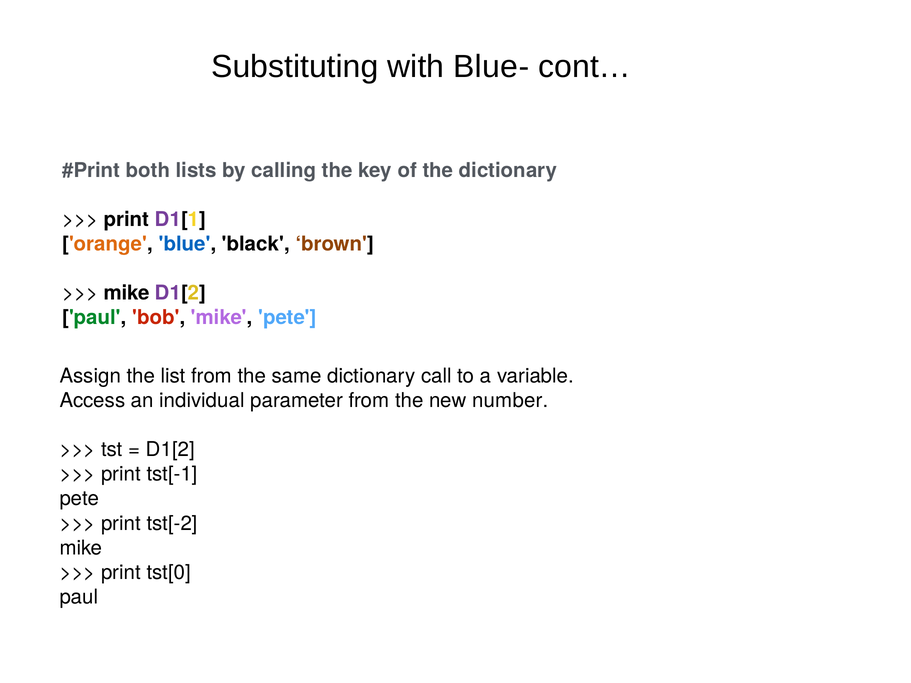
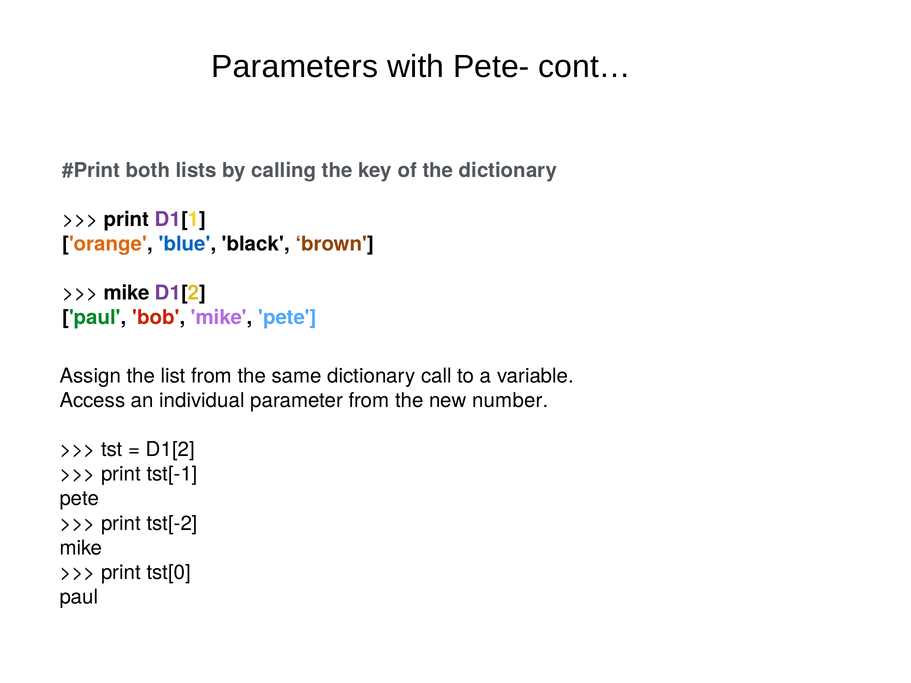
Substituting: Substituting -> Parameters
Blue-: Blue- -> Pete-
